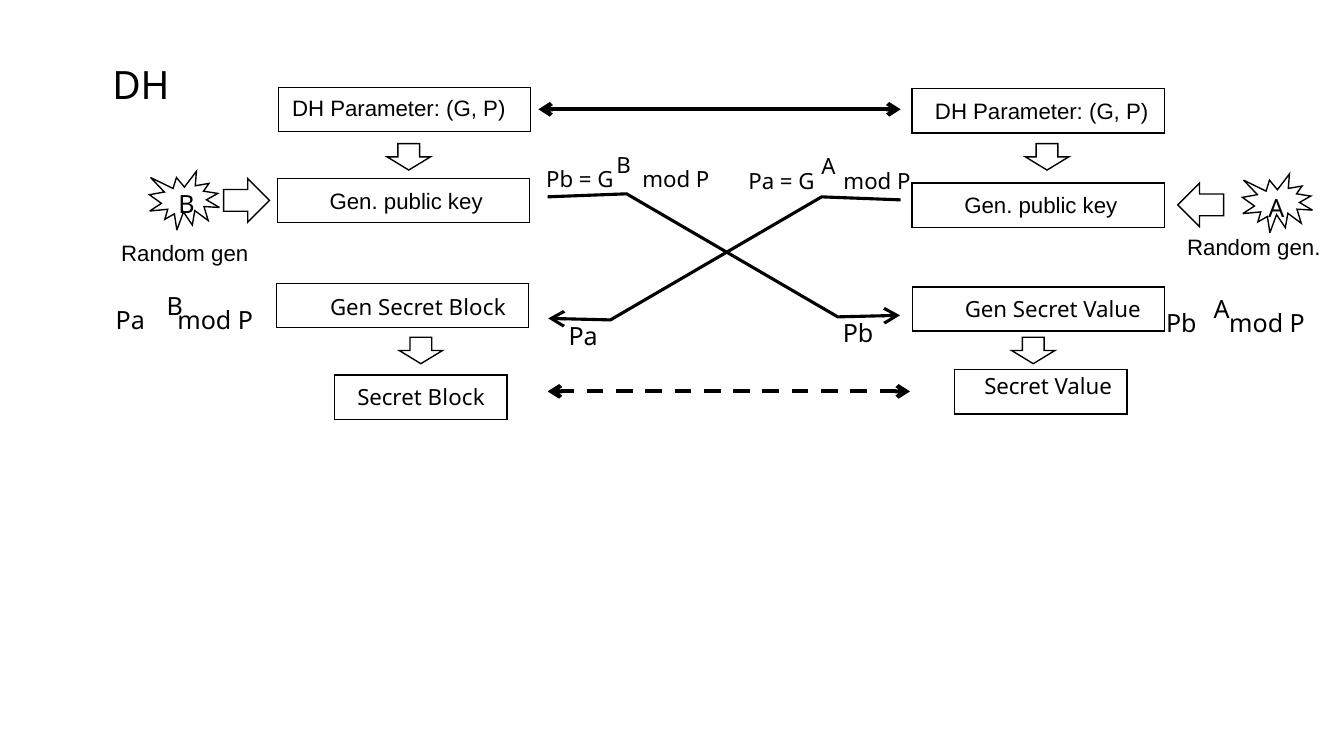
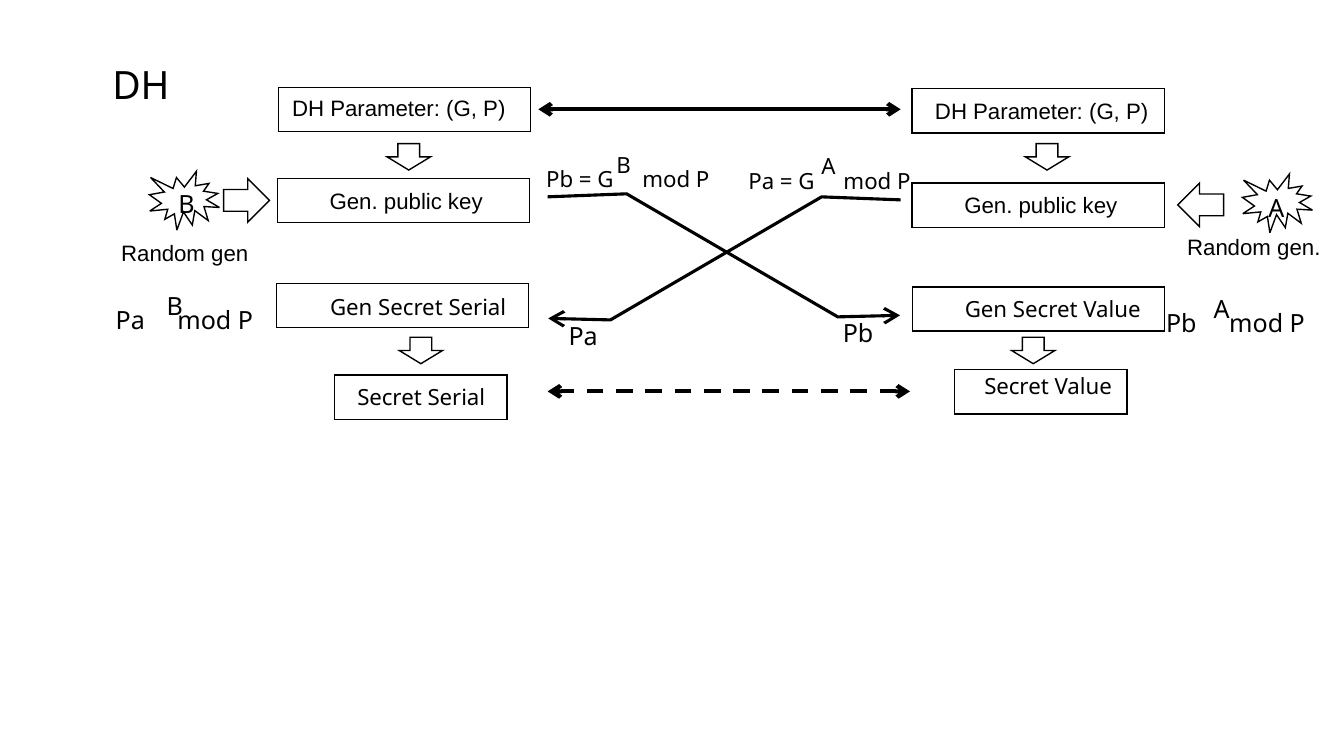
Gen Secret Block: Block -> Serial
Block at (456, 399): Block -> Serial
